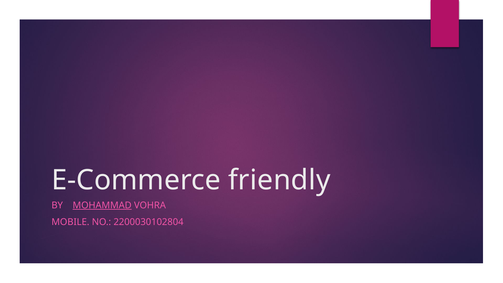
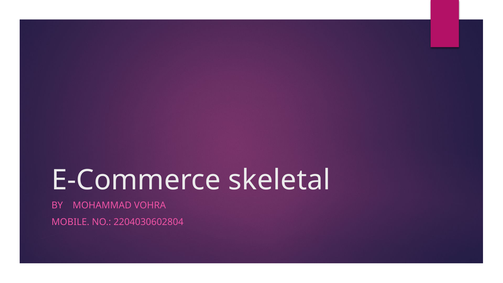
friendly: friendly -> skeletal
MOHAMMAD underline: present -> none
2200030102804: 2200030102804 -> 2204030602804
